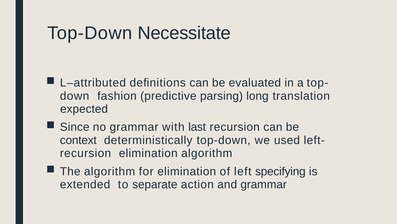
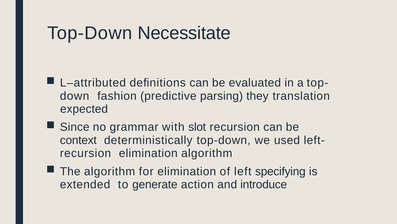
long: long -> they
last: last -> slot
separate: separate -> generate
and grammar: grammar -> introduce
